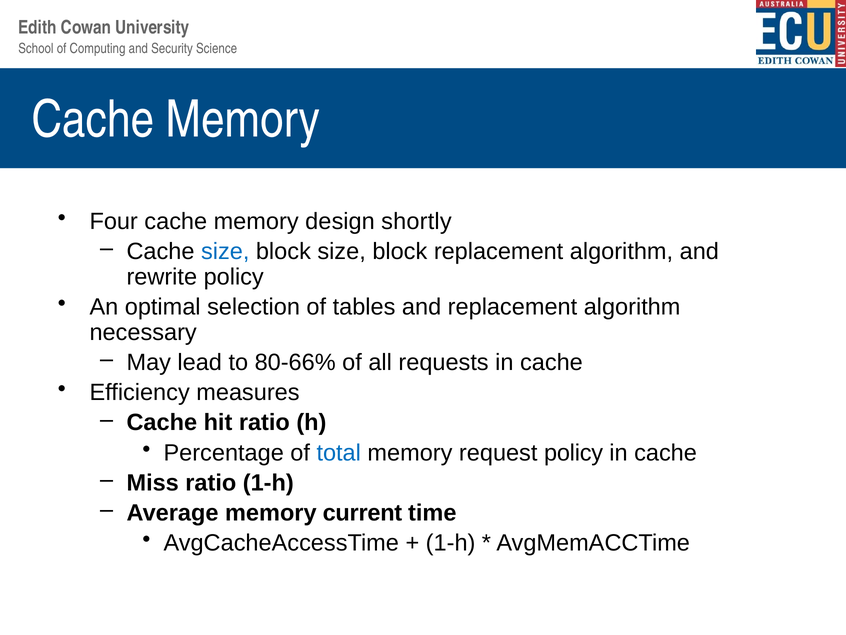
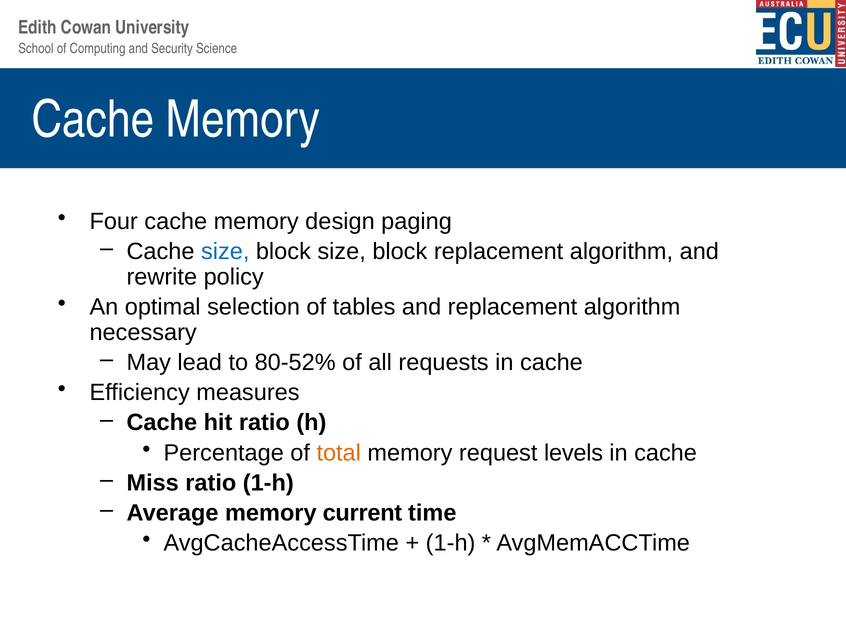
shortly: shortly -> paging
80-66%: 80-66% -> 80-52%
total colour: blue -> orange
request policy: policy -> levels
